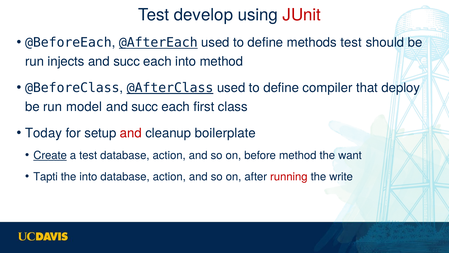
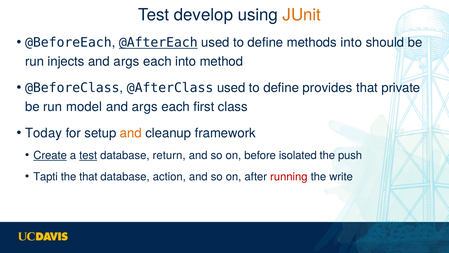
JUnit colour: red -> orange
methods test: test -> into
succ at (127, 61): succ -> args
@AfterClass underline: present -> none
compiler: compiler -> provides
deploy: deploy -> private
succ at (145, 107): succ -> args
and at (131, 133) colour: red -> orange
boilerplate: boilerplate -> framework
test at (88, 155) underline: none -> present
action at (169, 155): action -> return
before method: method -> isolated
want: want -> push
the into: into -> that
